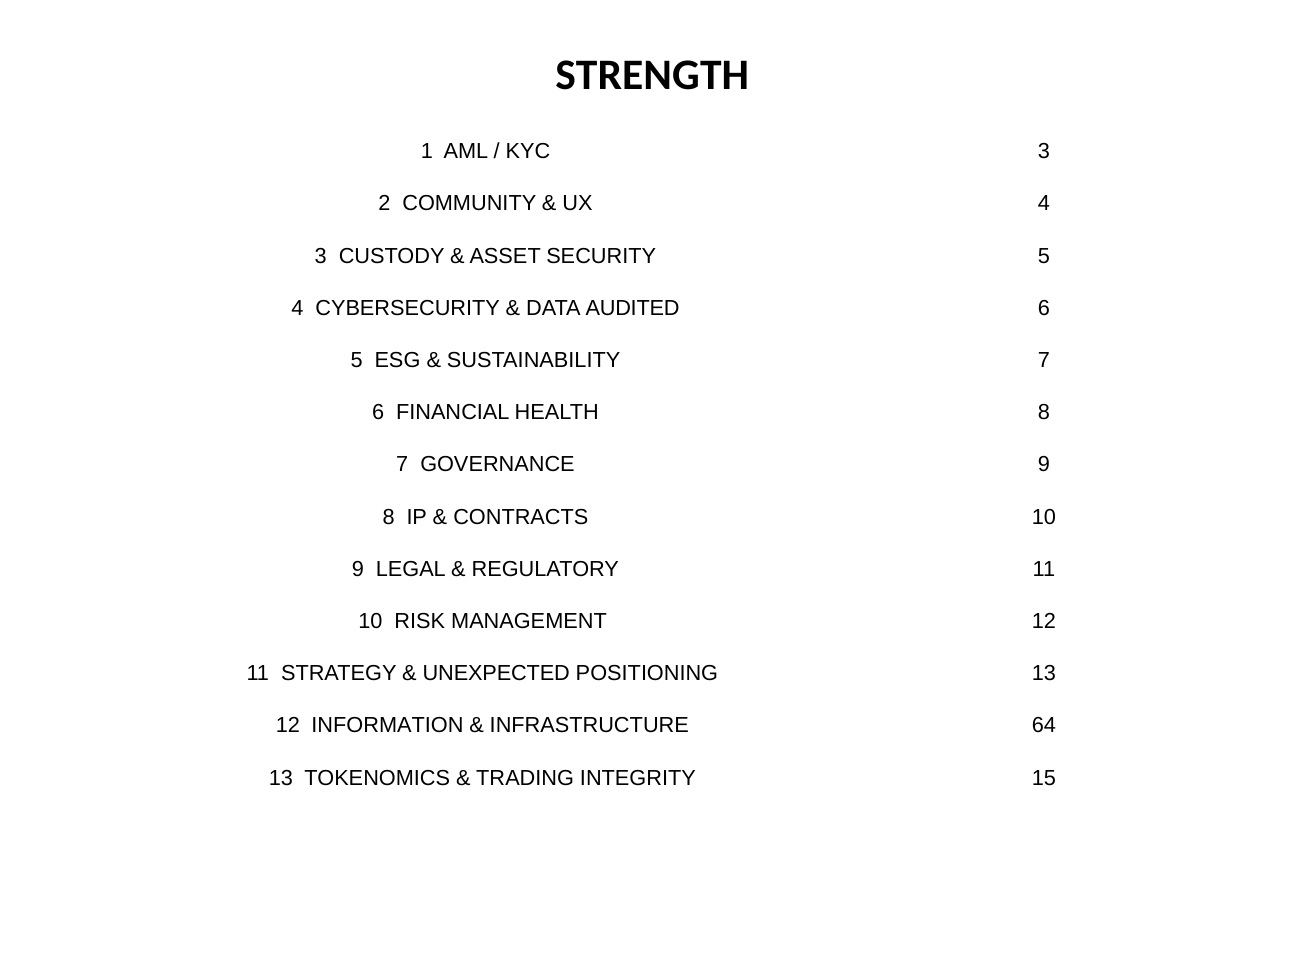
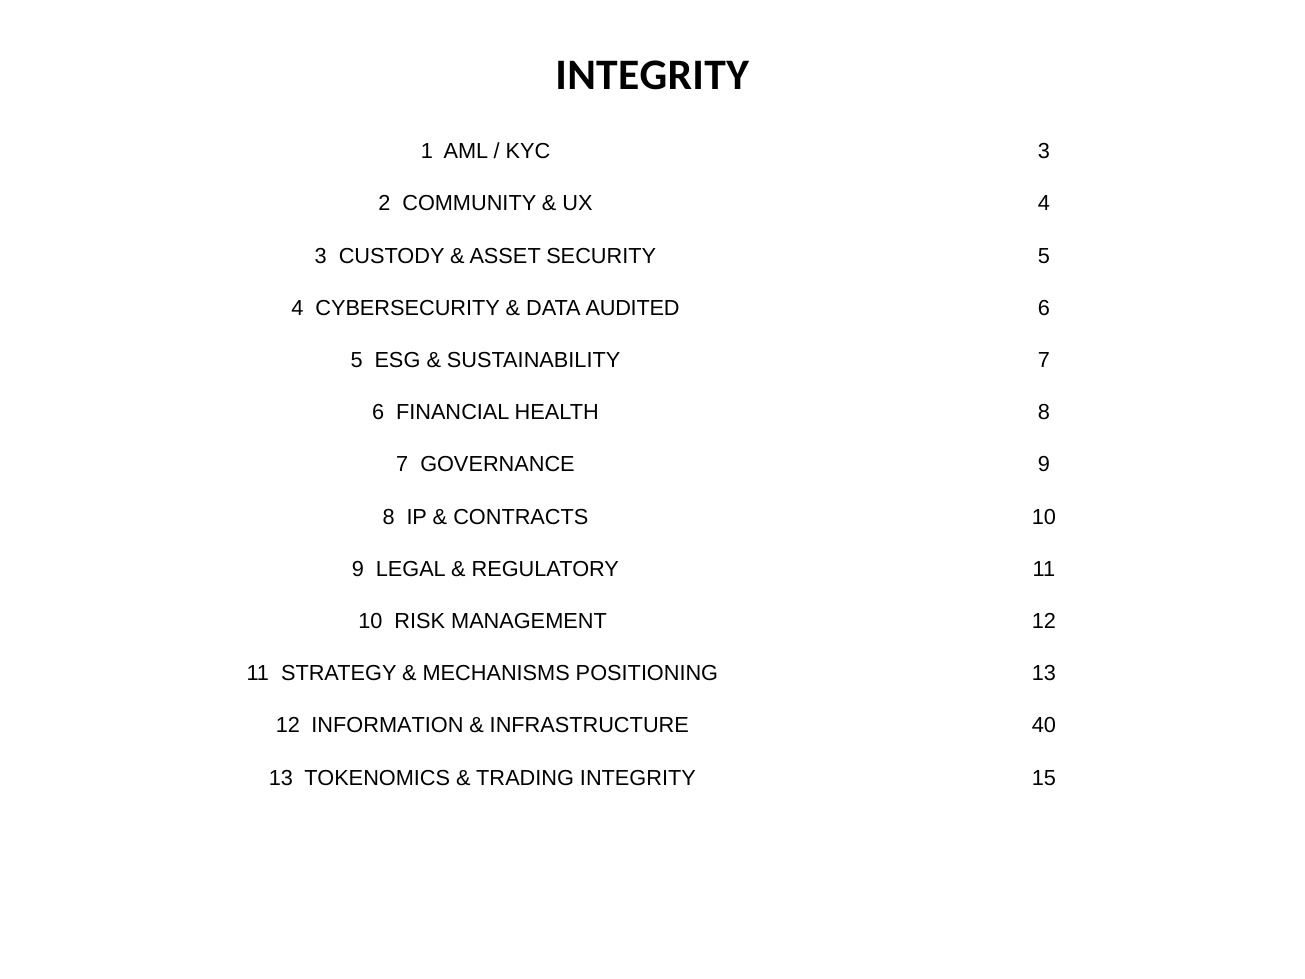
STRENGTH at (652, 75): STRENGTH -> INTEGRITY
UNEXPECTED: UNEXPECTED -> MECHANISMS
64: 64 -> 40
